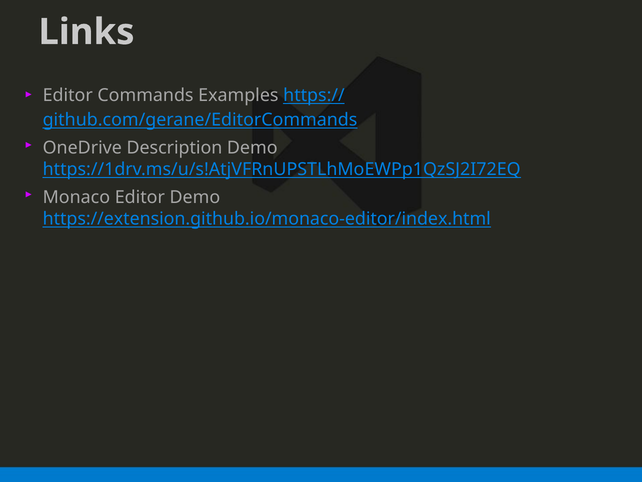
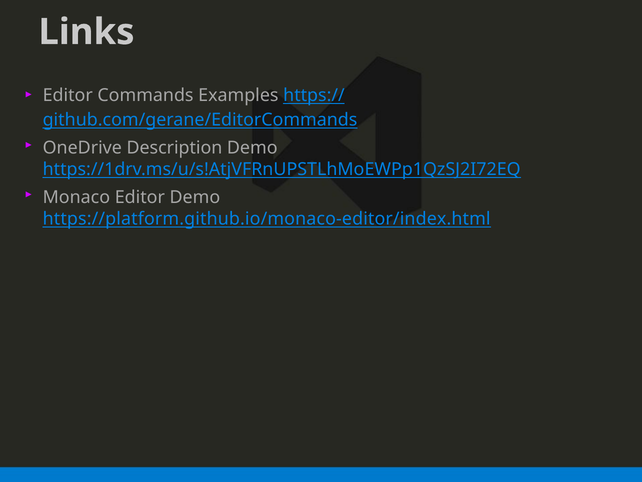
https://extension.github.io/monaco-editor/index.html: https://extension.github.io/monaco-editor/index.html -> https://platform.github.io/monaco-editor/index.html
